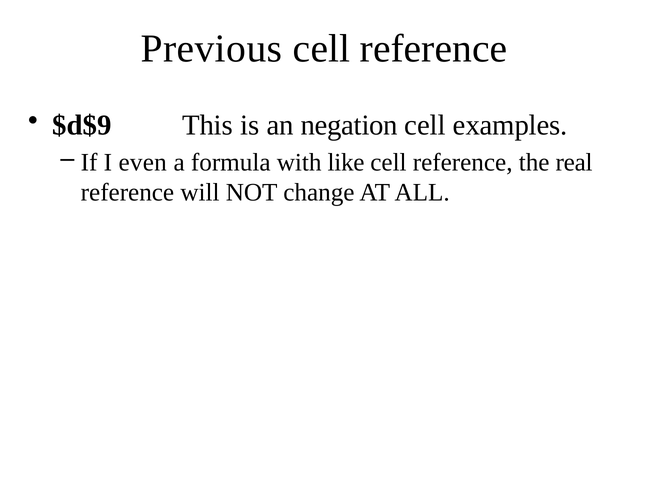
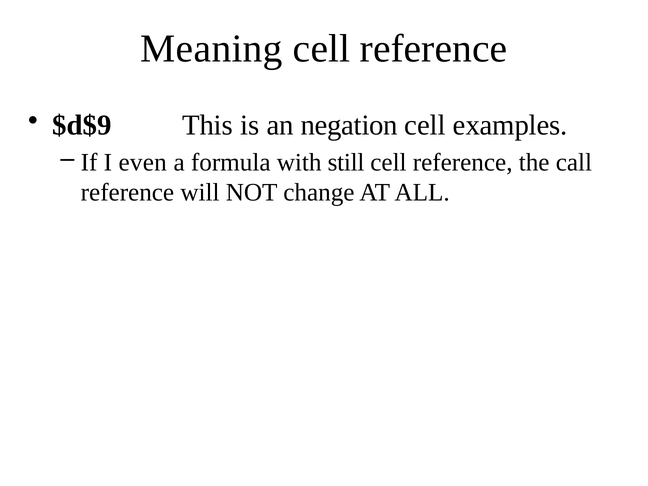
Previous: Previous -> Meaning
like: like -> still
real: real -> call
